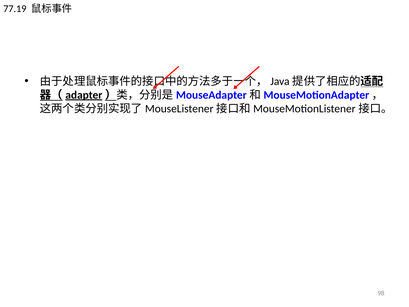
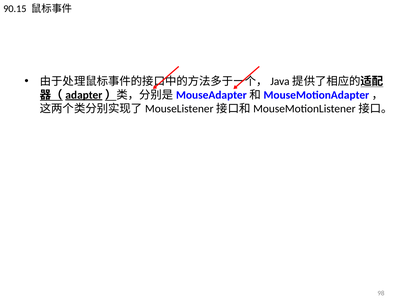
77.19: 77.19 -> 90.15
